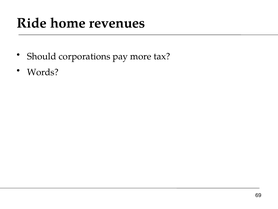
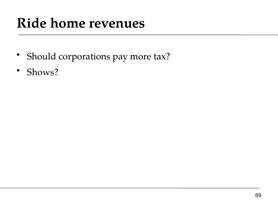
Words: Words -> Shows
